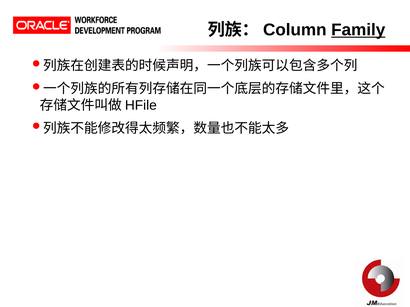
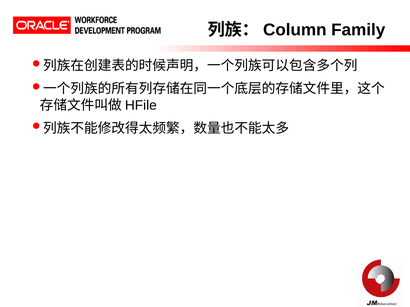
Family underline: present -> none
